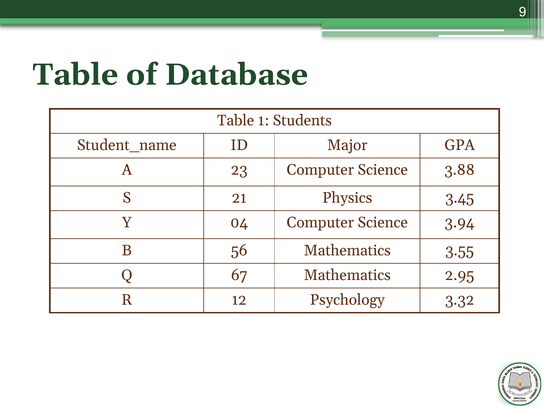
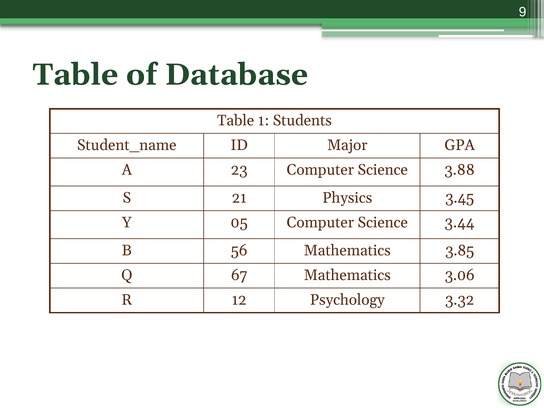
04: 04 -> 05
3.94: 3.94 -> 3.44
3.55: 3.55 -> 3.85
2.95: 2.95 -> 3.06
